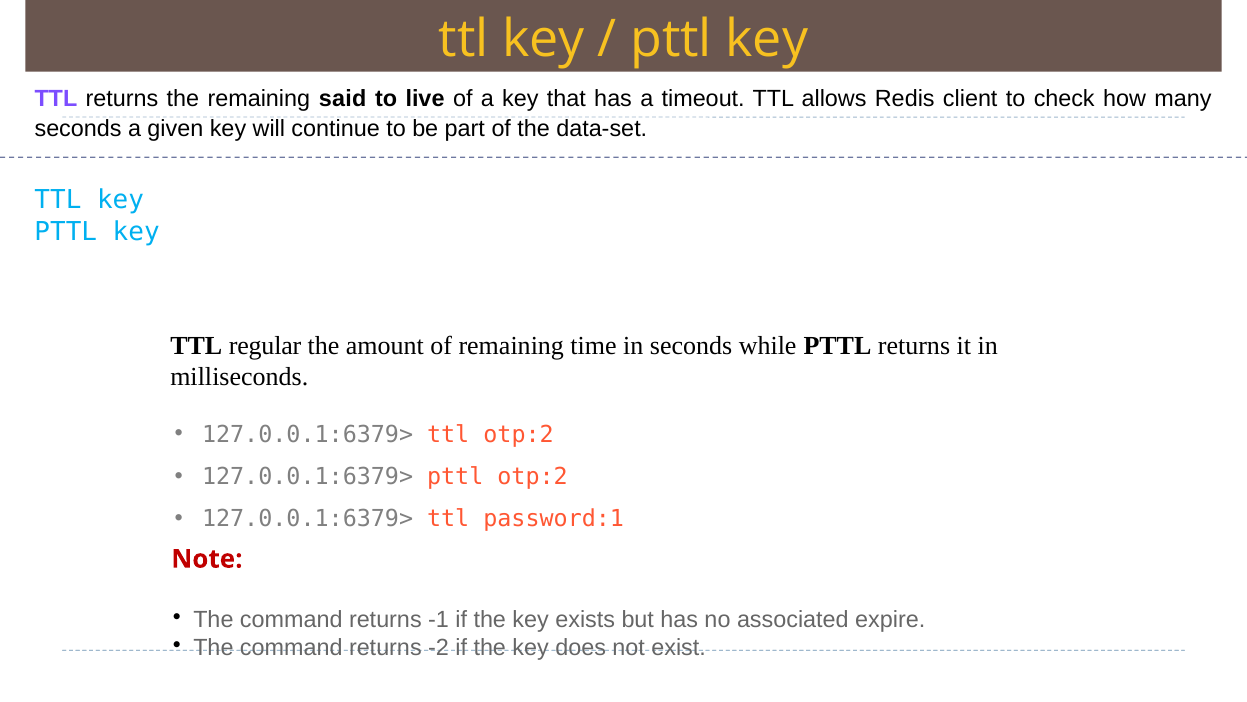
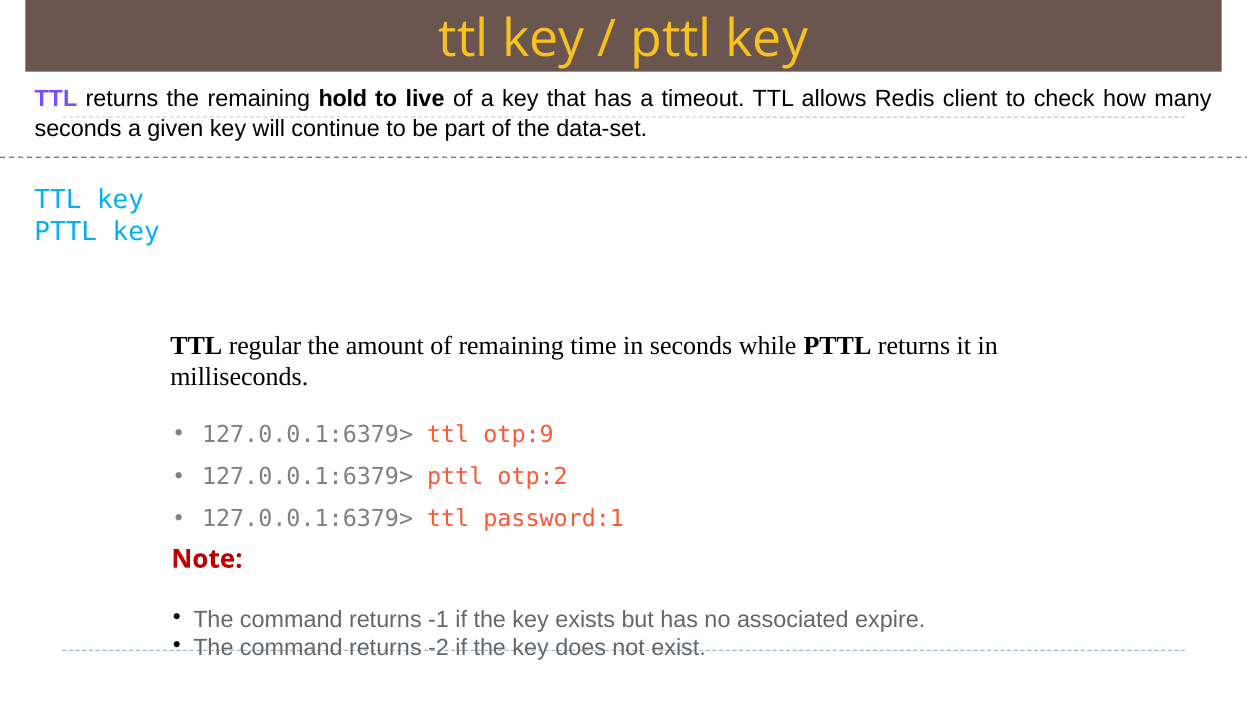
said: said -> hold
ttl otp:2: otp:2 -> otp:9
